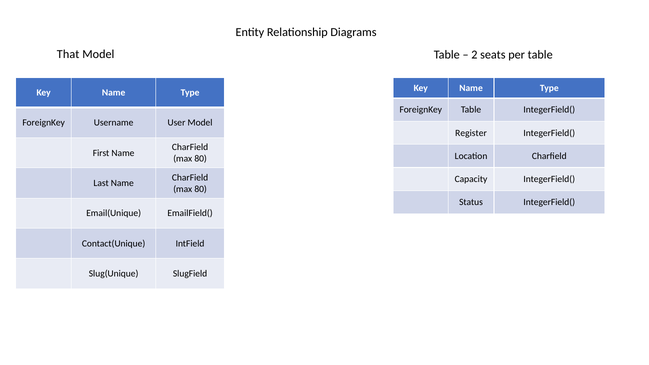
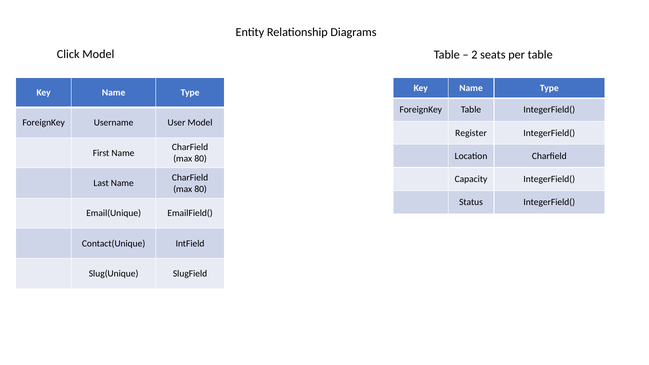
That: That -> Click
